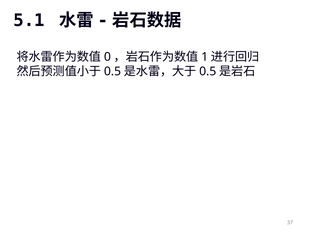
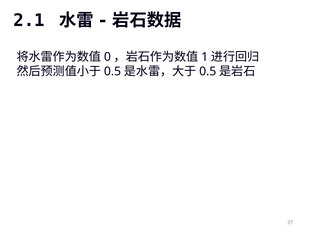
5.1: 5.1 -> 2.1
